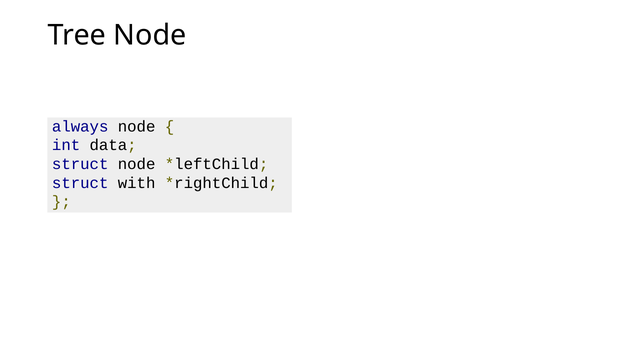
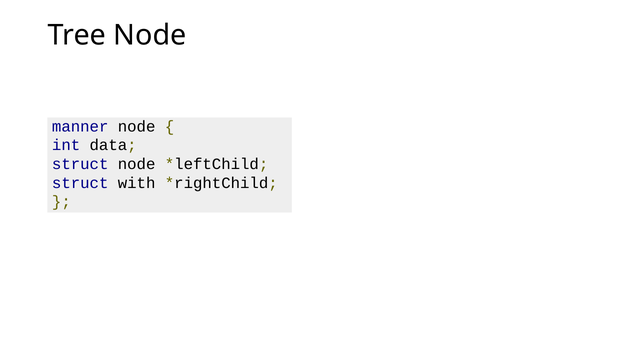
always: always -> manner
